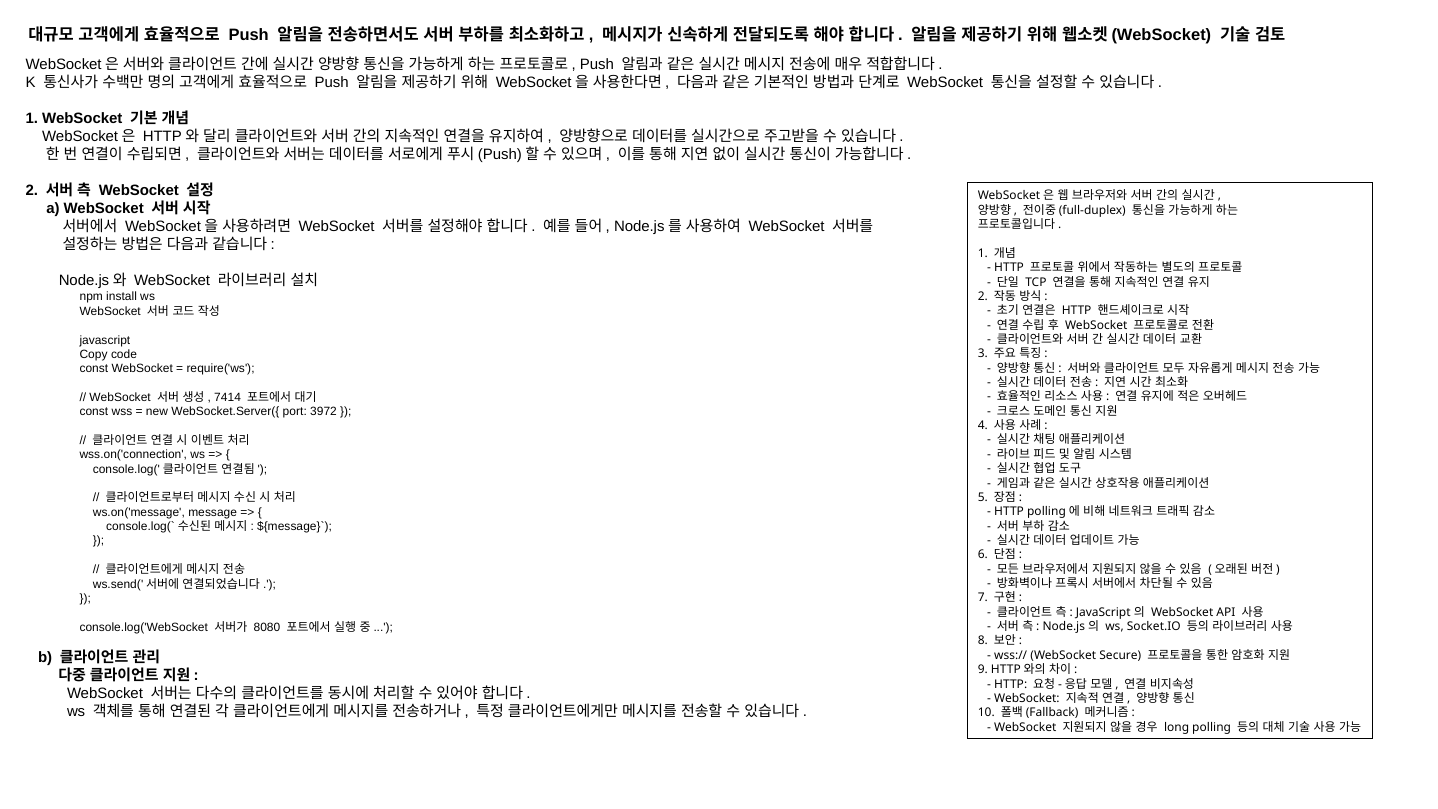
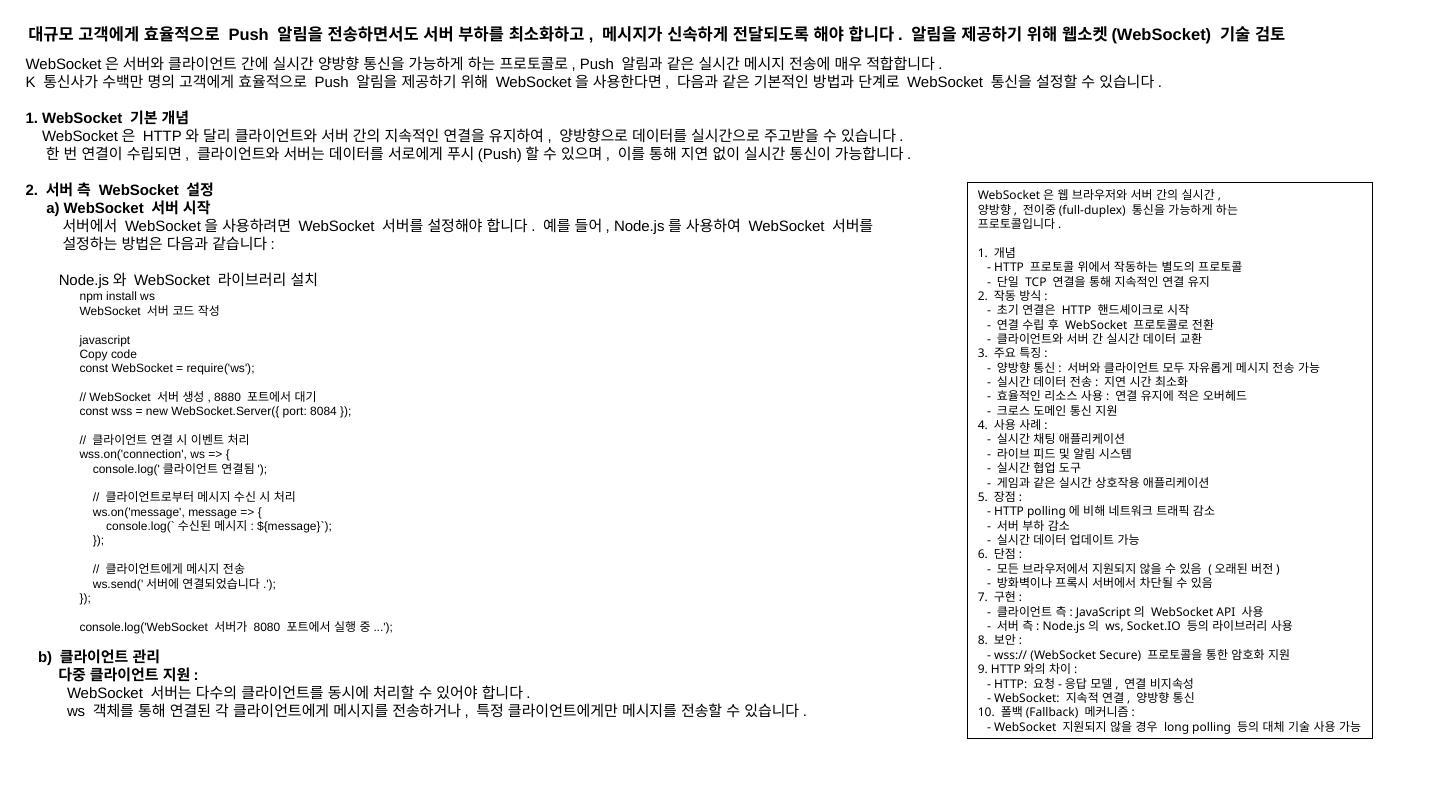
7414: 7414 -> 8880
3972: 3972 -> 8084
